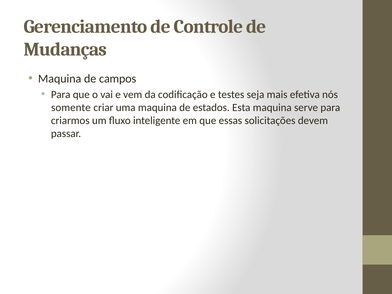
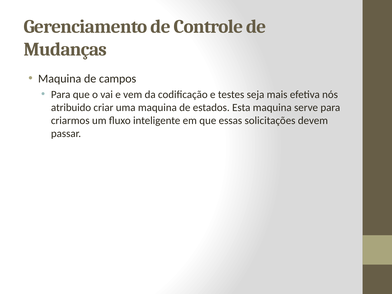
somente: somente -> atribuido
